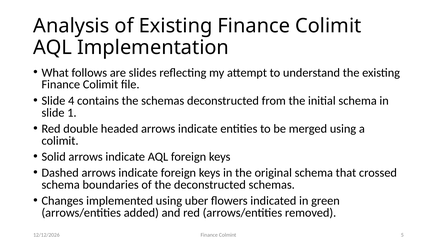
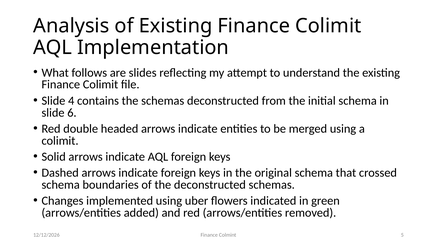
1: 1 -> 6
